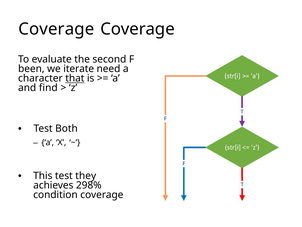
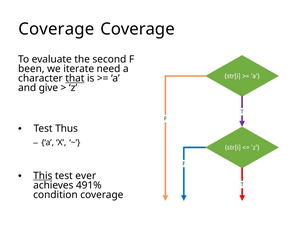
find: find -> give
Both: Both -> Thus
This underline: none -> present
they: they -> ever
298%: 298% -> 491%
